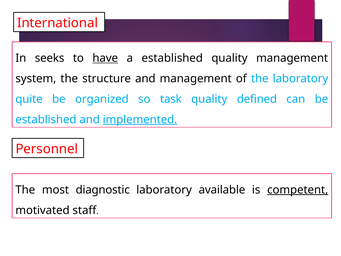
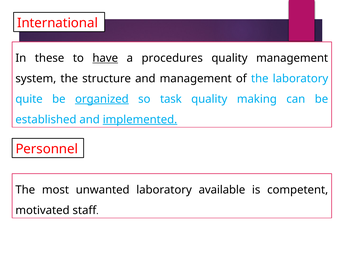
seeks: seeks -> these
a established: established -> procedures
organized underline: none -> present
defined: defined -> making
diagnostic: diagnostic -> unwanted
competent underline: present -> none
